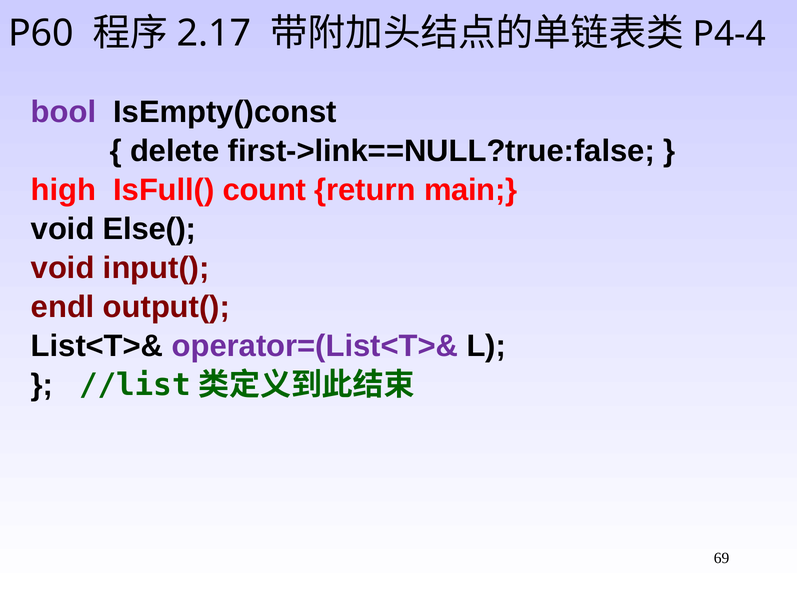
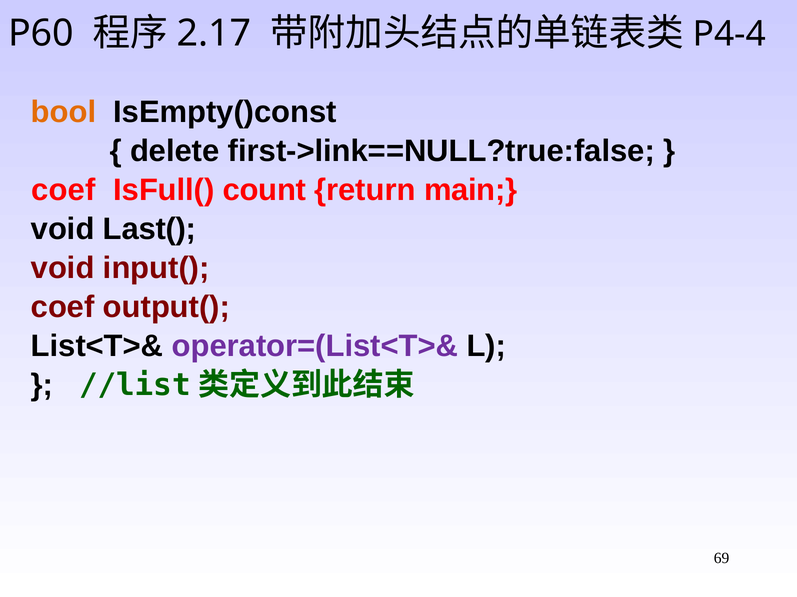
bool colour: purple -> orange
high at (64, 190): high -> coef
Else(: Else( -> Last(
endl at (63, 307): endl -> coef
